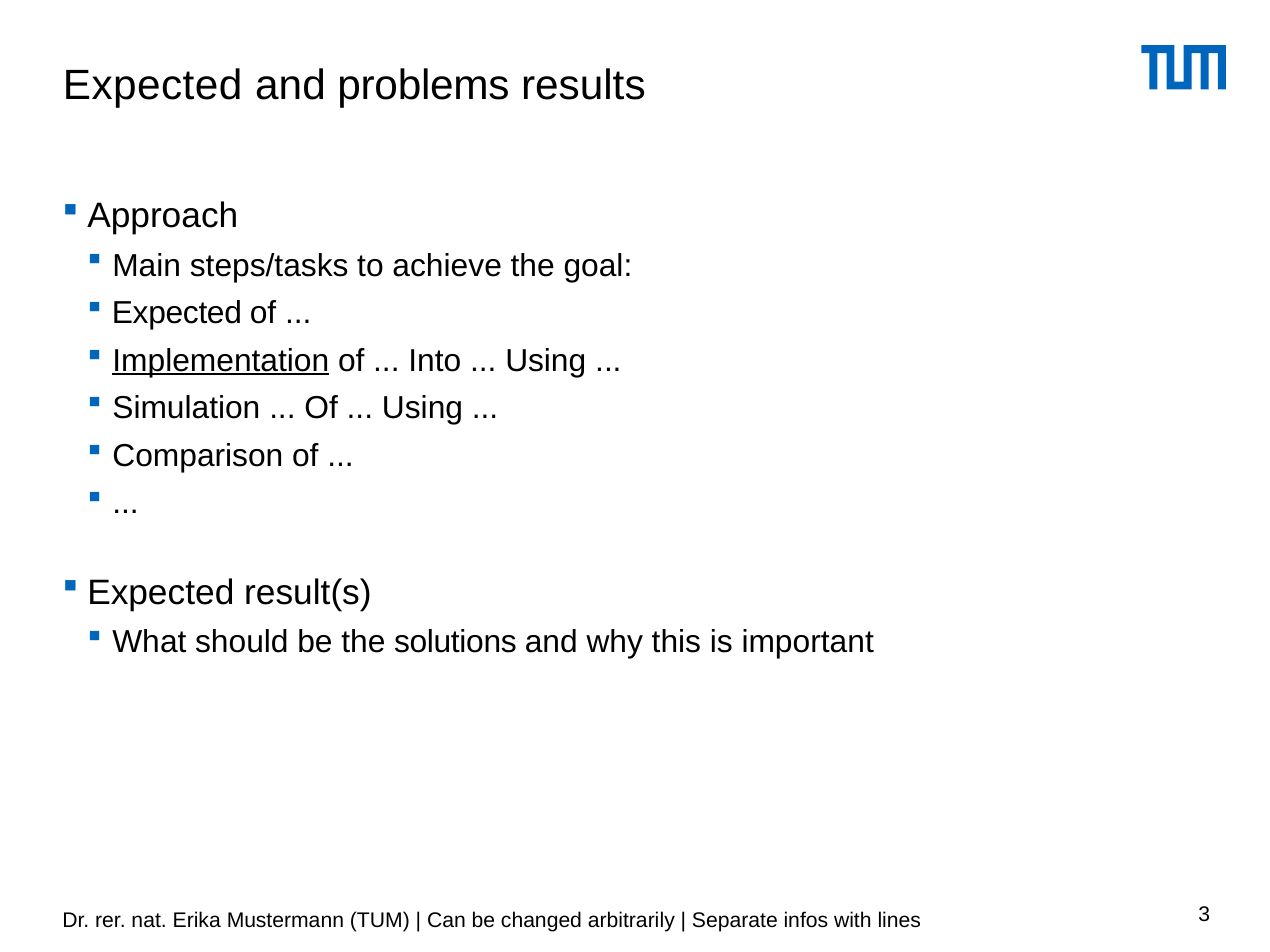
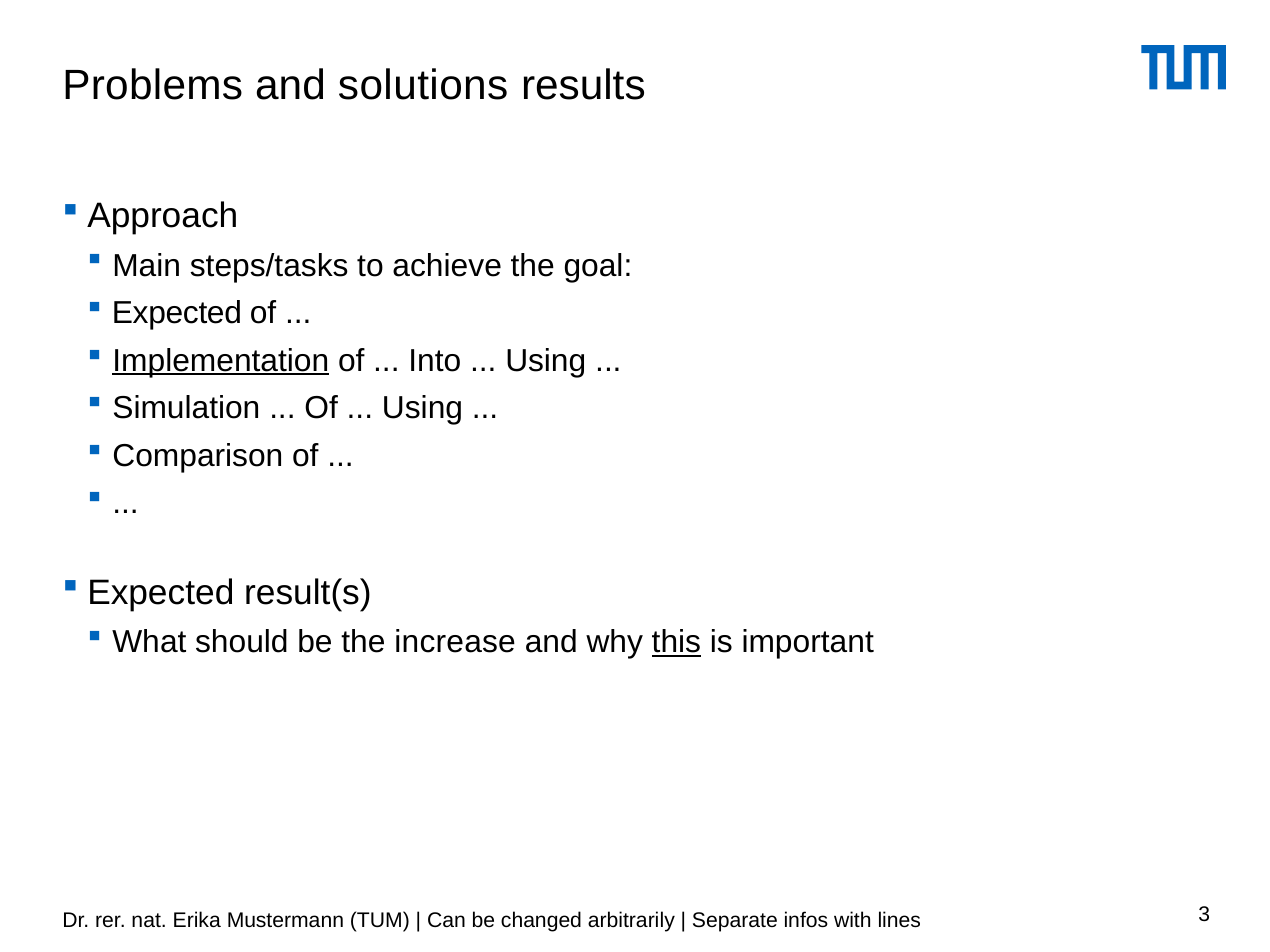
Expected at (153, 85): Expected -> Problems
problems: problems -> solutions
solutions: solutions -> increase
this underline: none -> present
